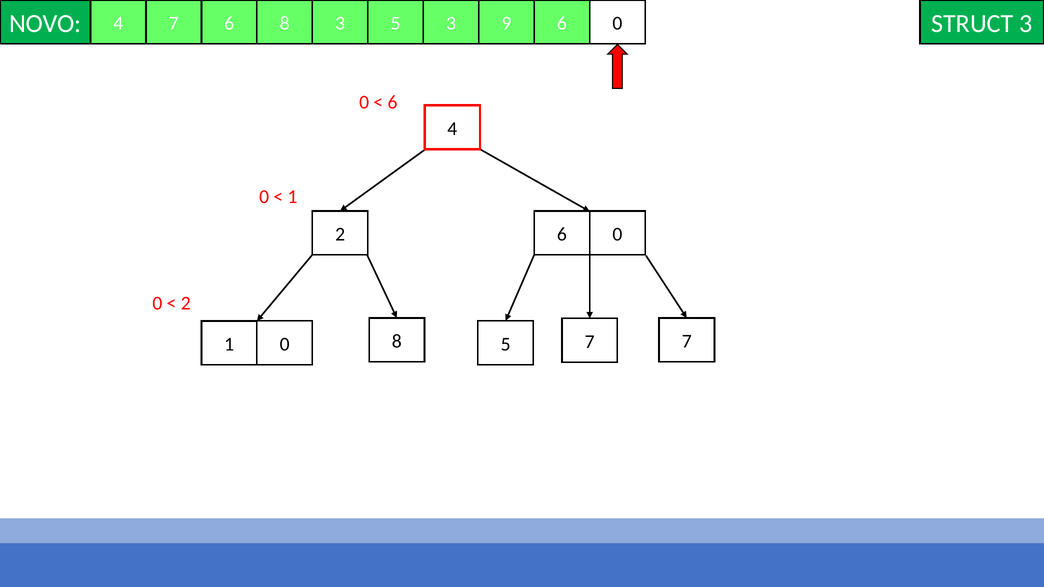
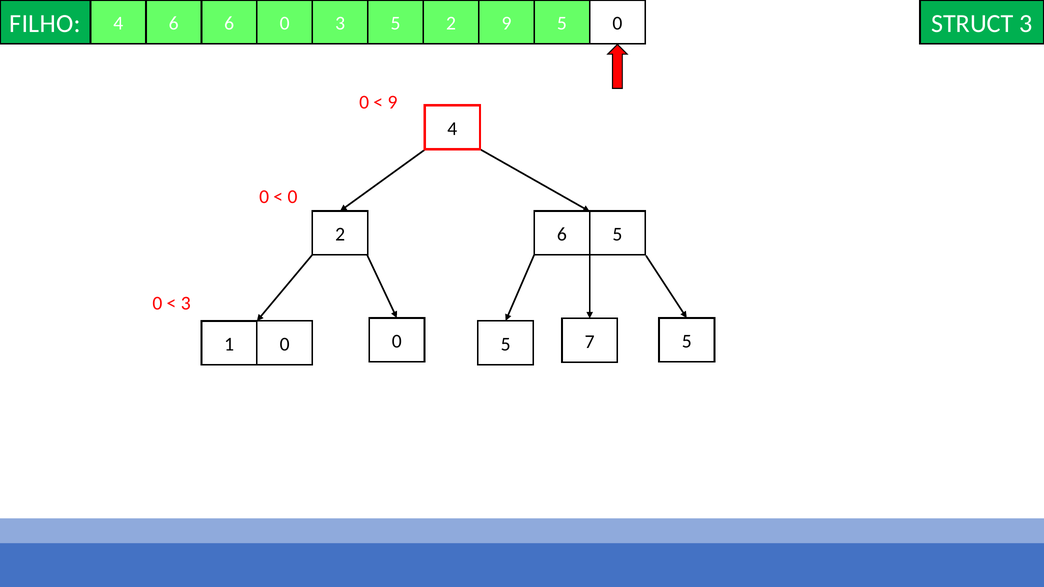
NOVO: NOVO -> FILHO
4 7: 7 -> 6
6 8: 8 -> 0
5 3: 3 -> 2
9 6: 6 -> 5
6 at (392, 102): 6 -> 9
1 at (292, 197): 1 -> 0
0 at (617, 234): 0 -> 5
2 at (186, 303): 2 -> 3
7 7: 7 -> 5
1 8: 8 -> 0
